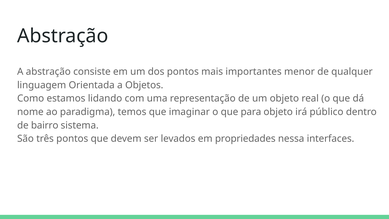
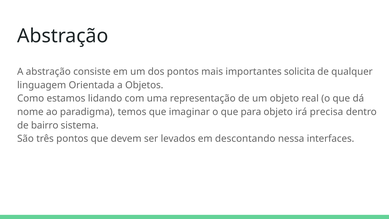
menor: menor -> solicita
público: público -> precisa
propriedades: propriedades -> descontando
